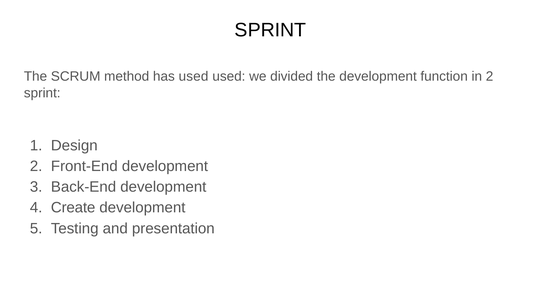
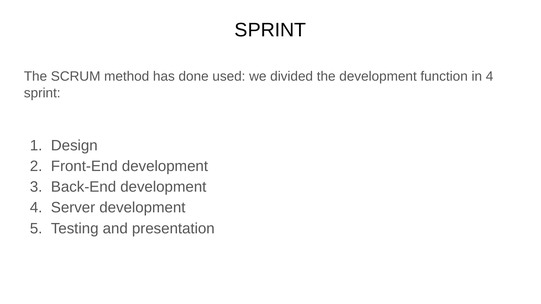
has used: used -> done
in 2: 2 -> 4
Create: Create -> Server
